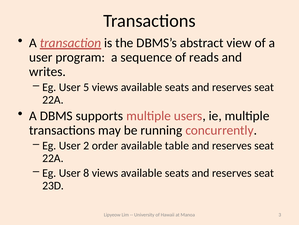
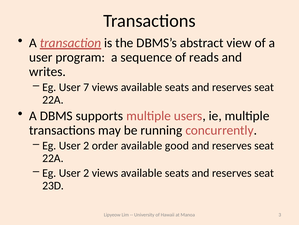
5: 5 -> 7
table: table -> good
8 at (86, 172): 8 -> 2
